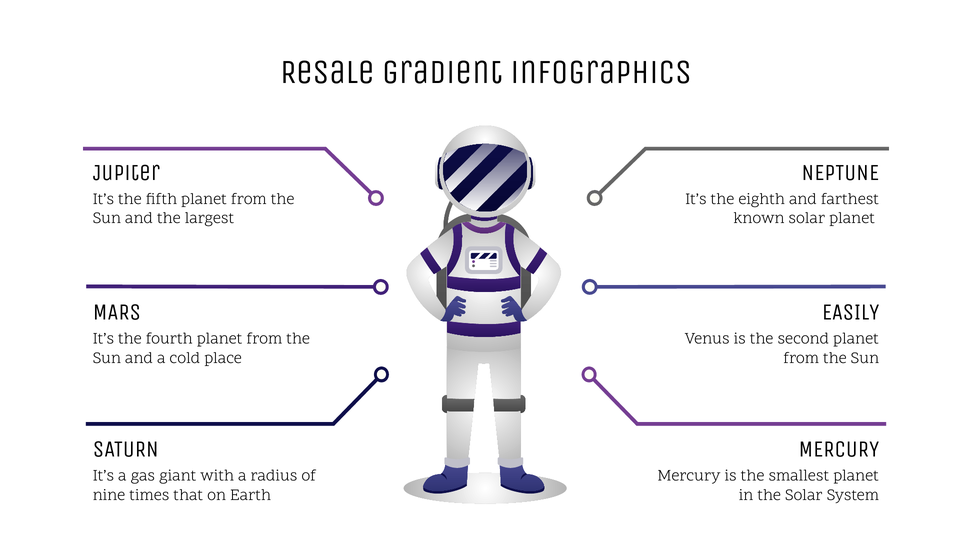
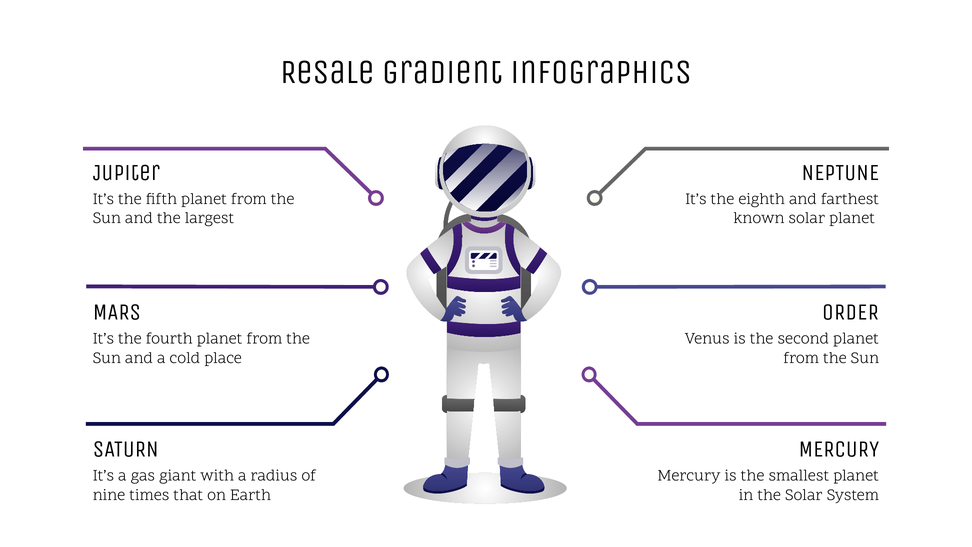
EASILY: EASILY -> ORDER
